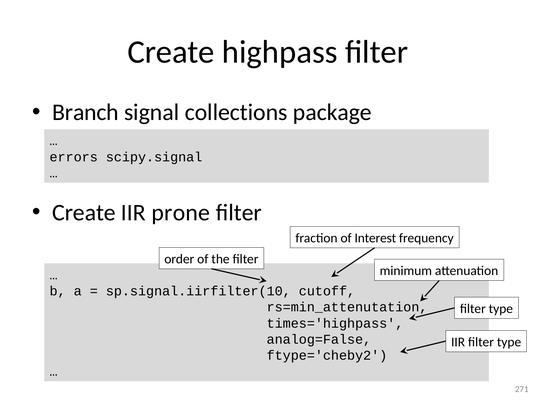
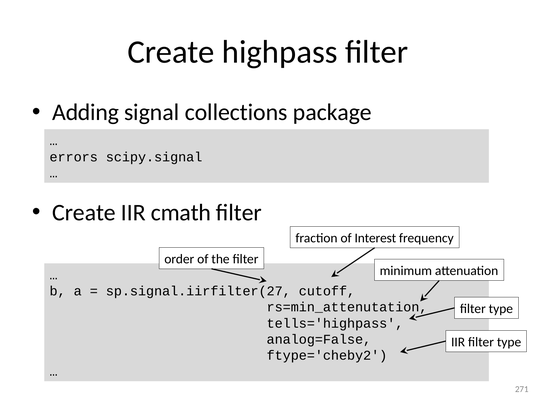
Branch: Branch -> Adding
prone: prone -> cmath
sp.signal.iirfilter(10: sp.signal.iirfilter(10 -> sp.signal.iirfilter(27
times='highpass: times='highpass -> tells='highpass
